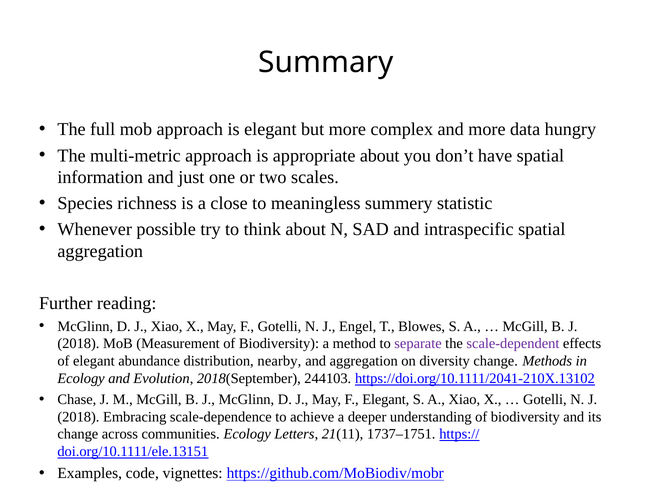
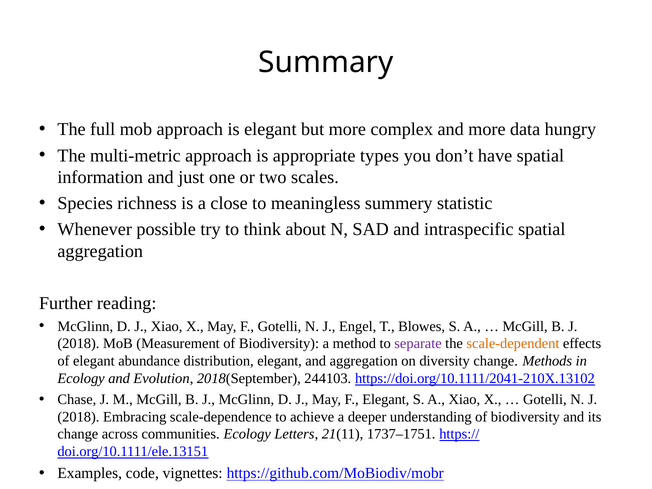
appropriate about: about -> types
scale-dependent colour: purple -> orange
distribution nearby: nearby -> elegant
